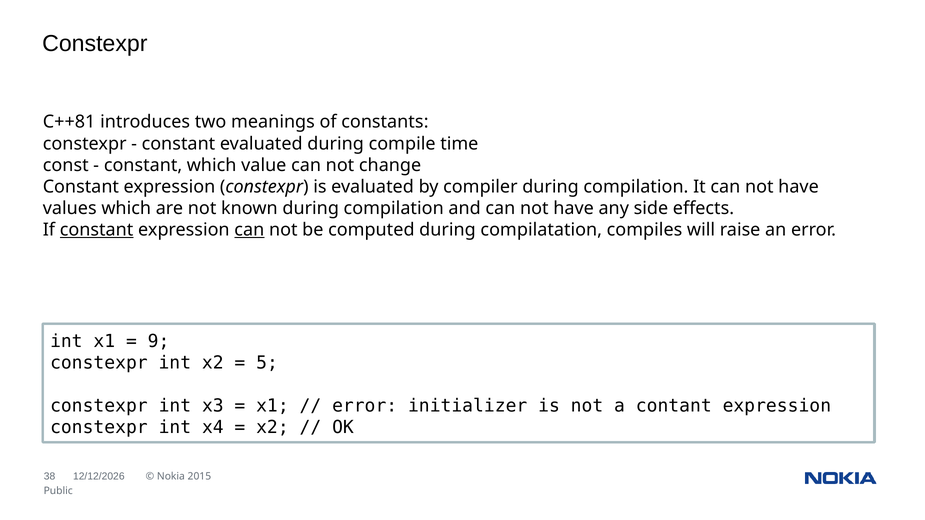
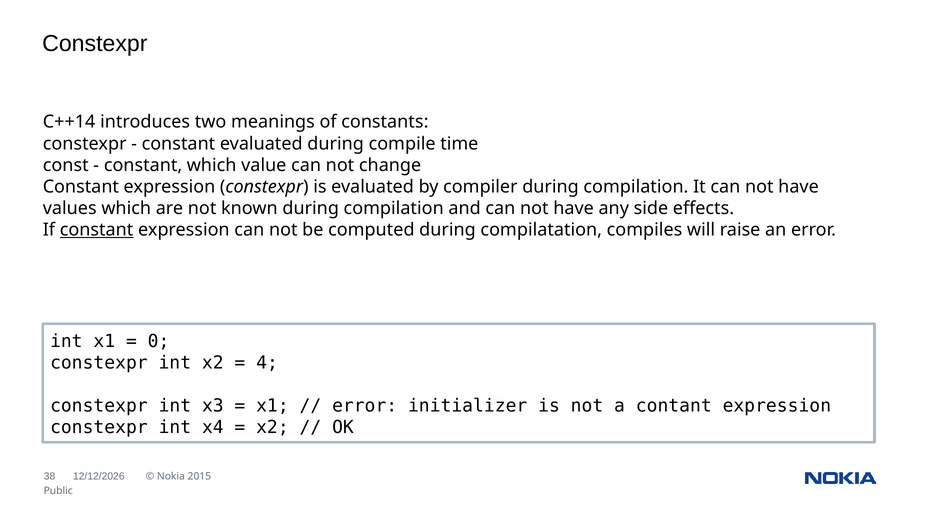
C++81: C++81 -> C++14
can at (249, 230) underline: present -> none
9: 9 -> 0
5: 5 -> 4
